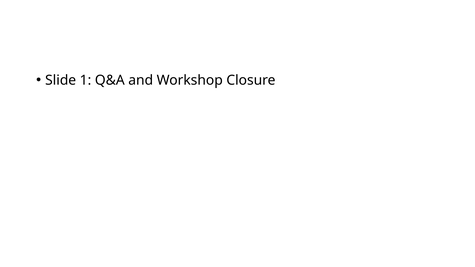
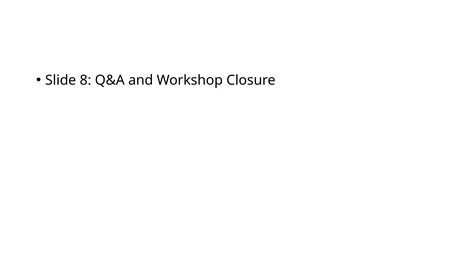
1: 1 -> 8
